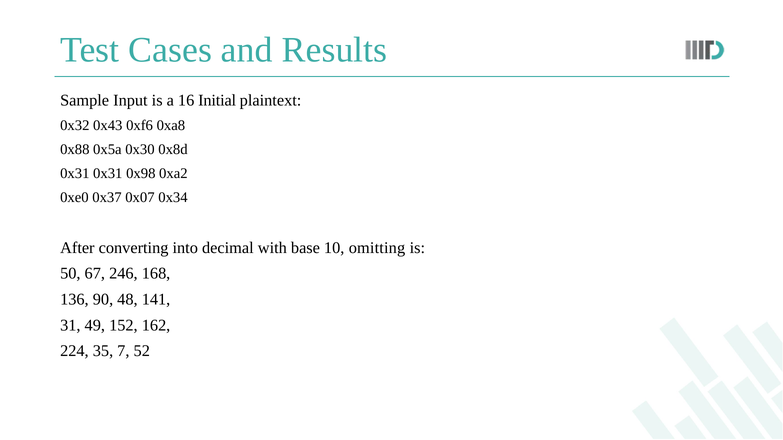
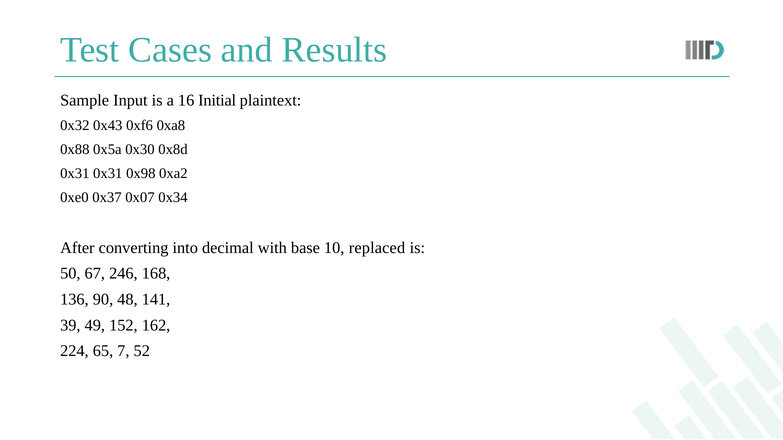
omitting: omitting -> replaced
31: 31 -> 39
35: 35 -> 65
